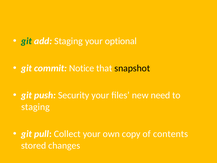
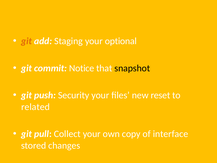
git at (27, 41) colour: green -> orange
need: need -> reset
staging at (35, 107): staging -> related
contents: contents -> interface
